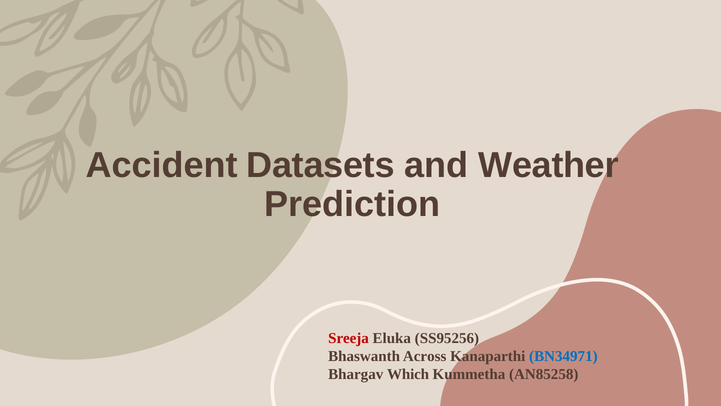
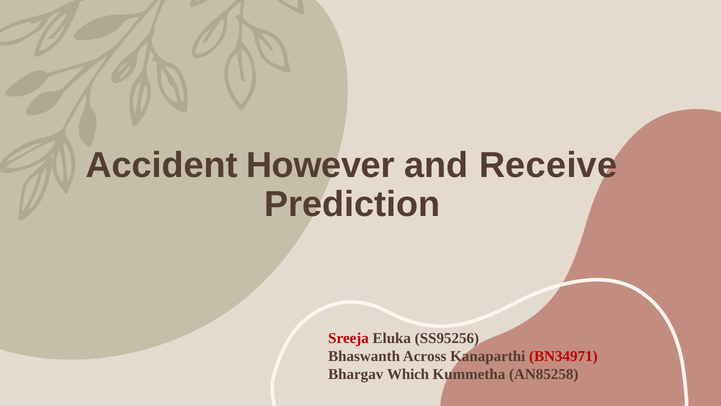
Datasets: Datasets -> However
Weather: Weather -> Receive
BN34971 colour: blue -> red
